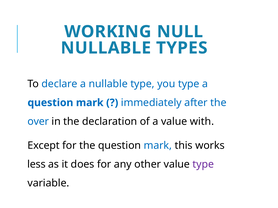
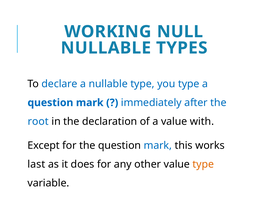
over: over -> root
less: less -> last
type at (203, 165) colour: purple -> orange
